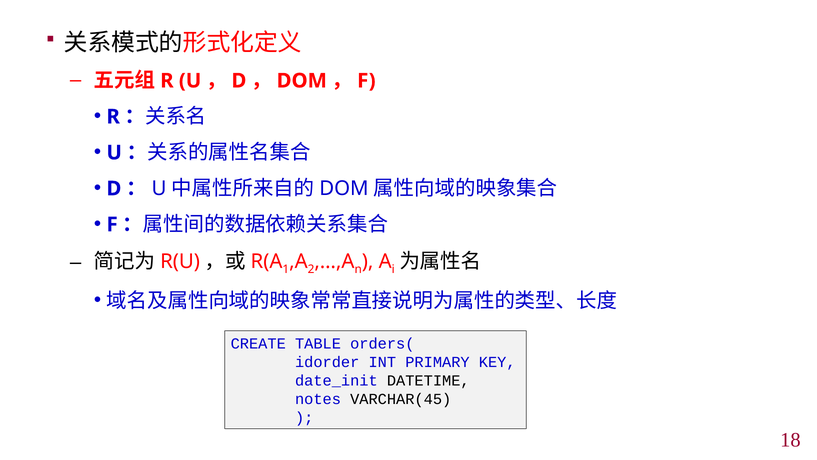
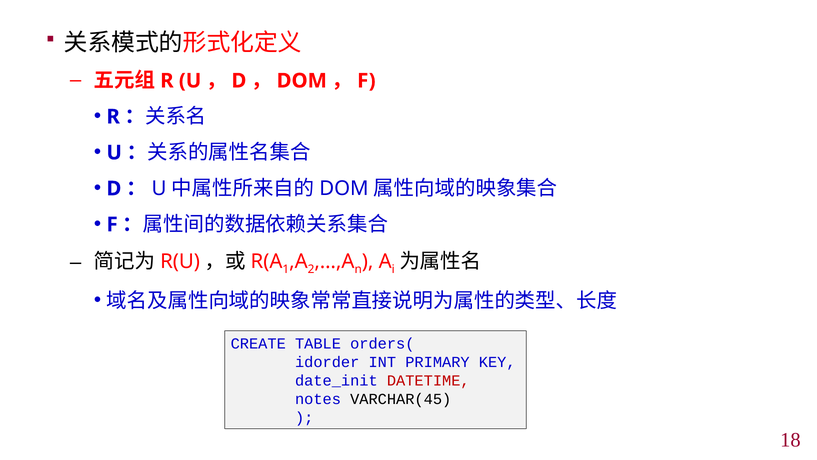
DATETIME colour: black -> red
